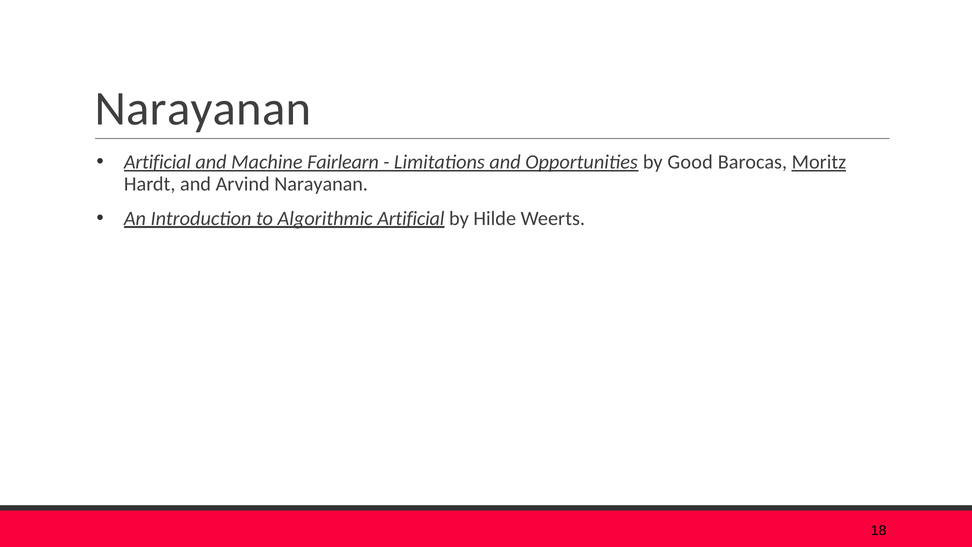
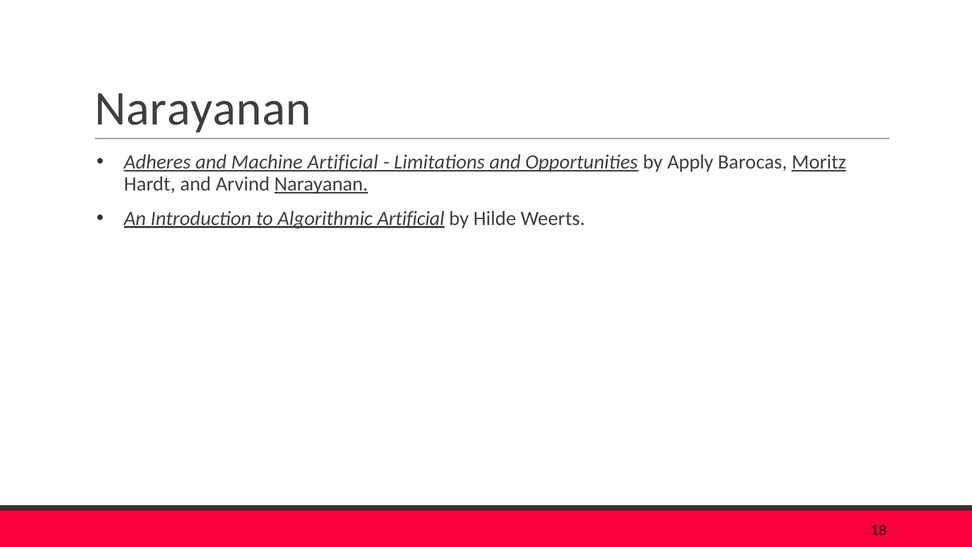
Artificial at (157, 162): Artificial -> Adheres
Machine Fairlearn: Fairlearn -> Artificial
Good: Good -> Apply
Narayanan at (321, 184) underline: none -> present
